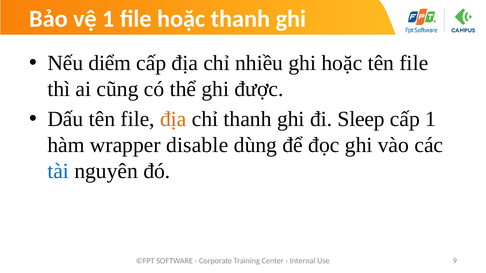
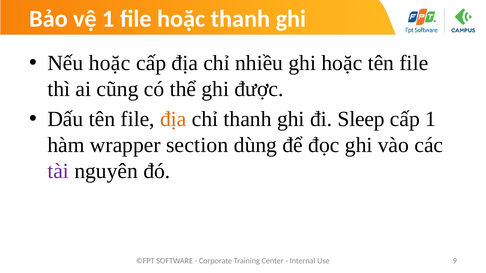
Nếu diểm: diểm -> hoặc
disable: disable -> section
tài colour: blue -> purple
